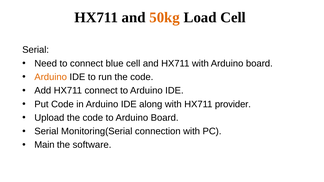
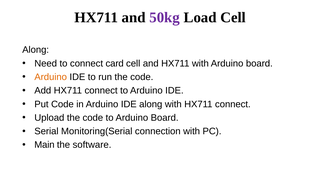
50kg colour: orange -> purple
Serial at (36, 50): Serial -> Along
blue: blue -> card
with HX711 provider: provider -> connect
